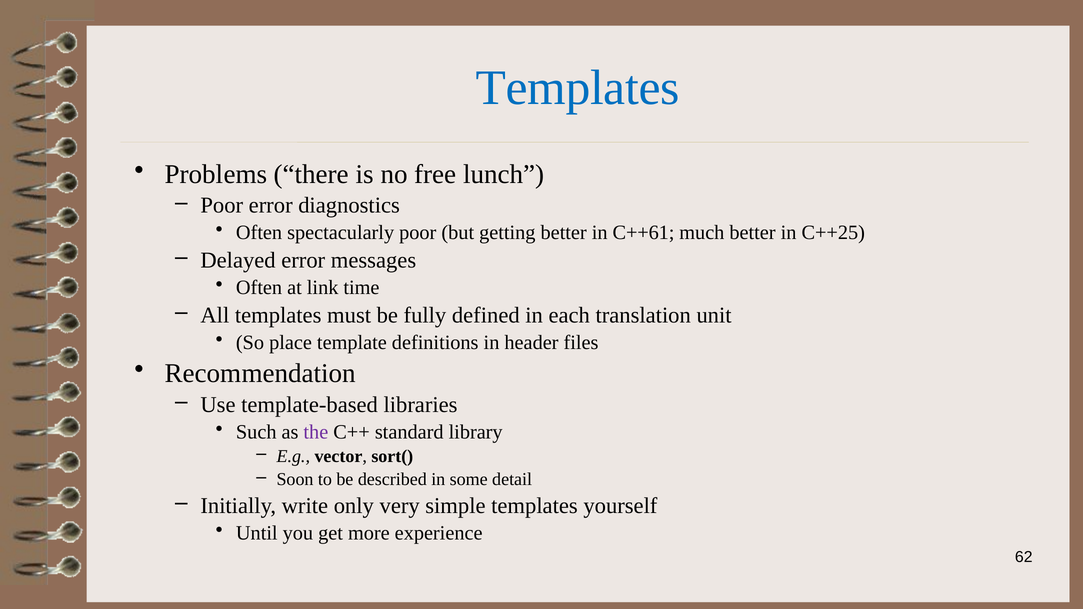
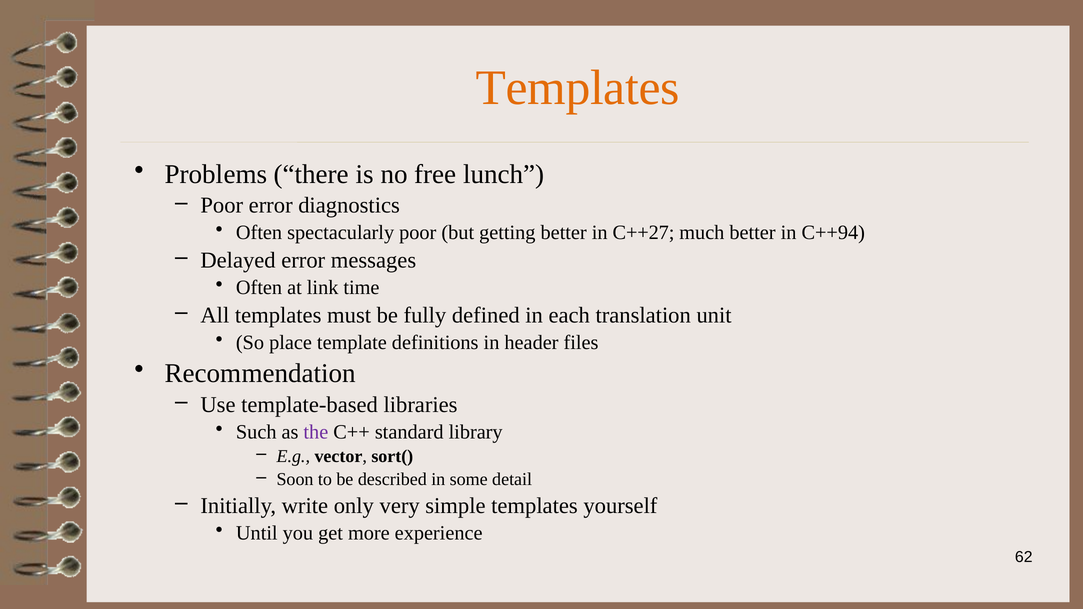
Templates at (578, 88) colour: blue -> orange
C++61: C++61 -> C++27
C++25: C++25 -> C++94
